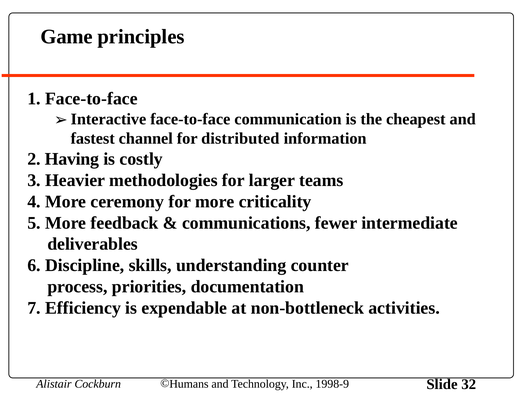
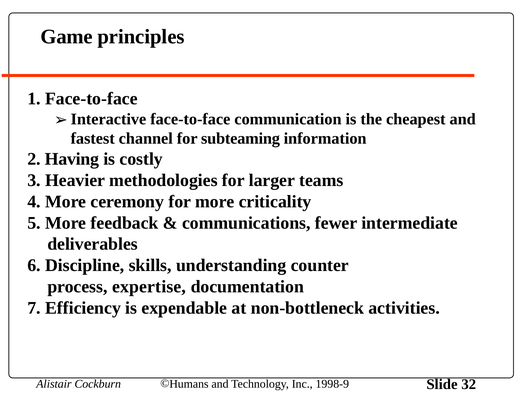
distributed: distributed -> subteaming
priorities: priorities -> expertise
